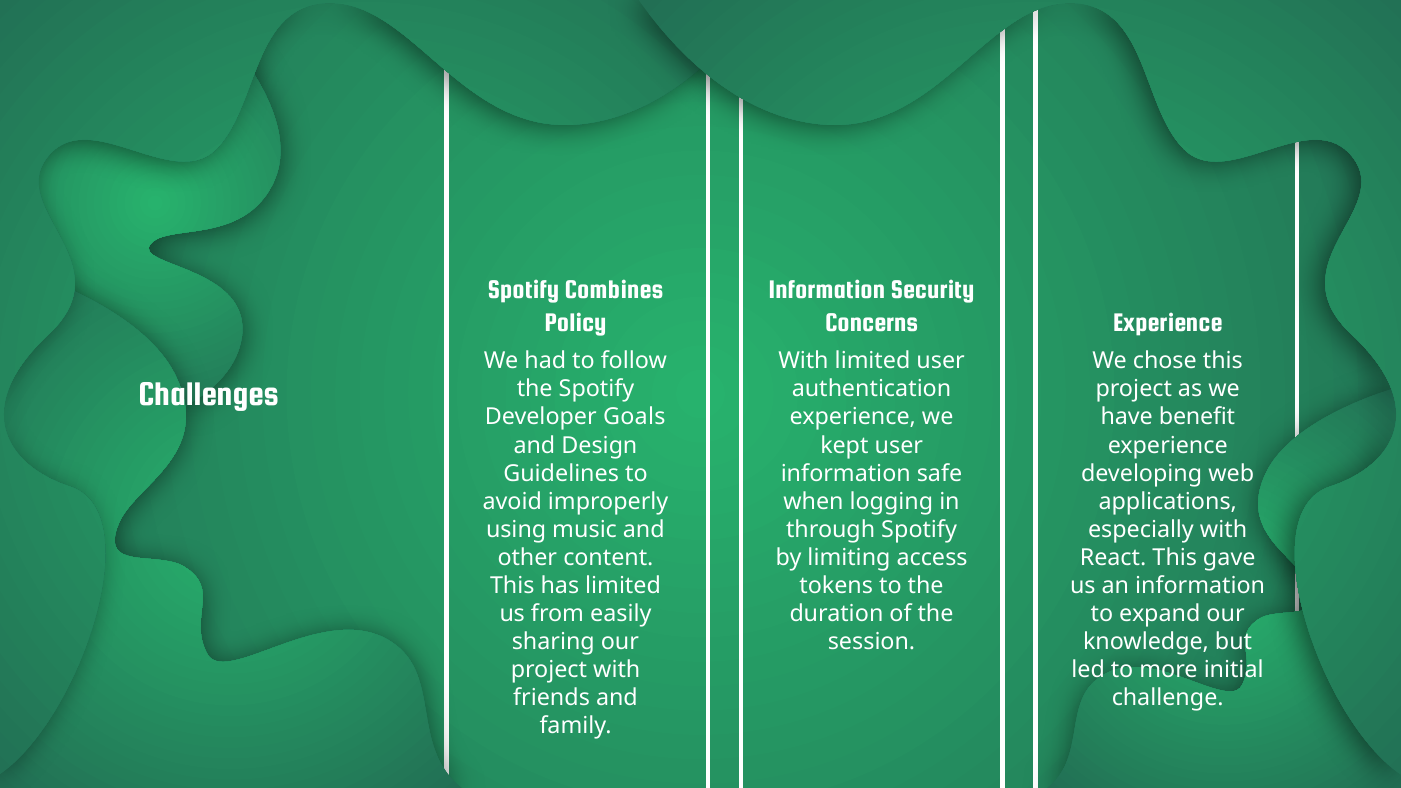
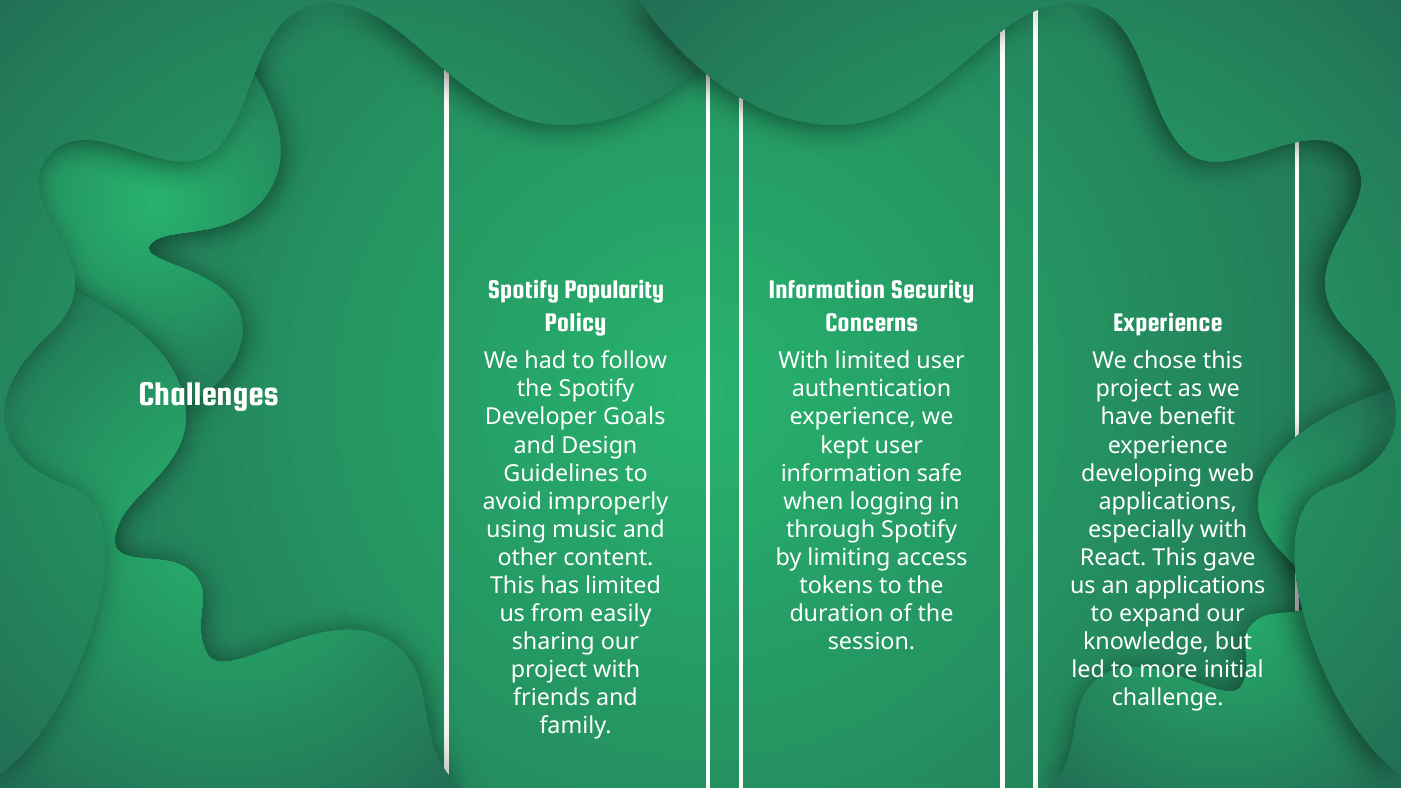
Combines: Combines -> Popularity
an information: information -> applications
